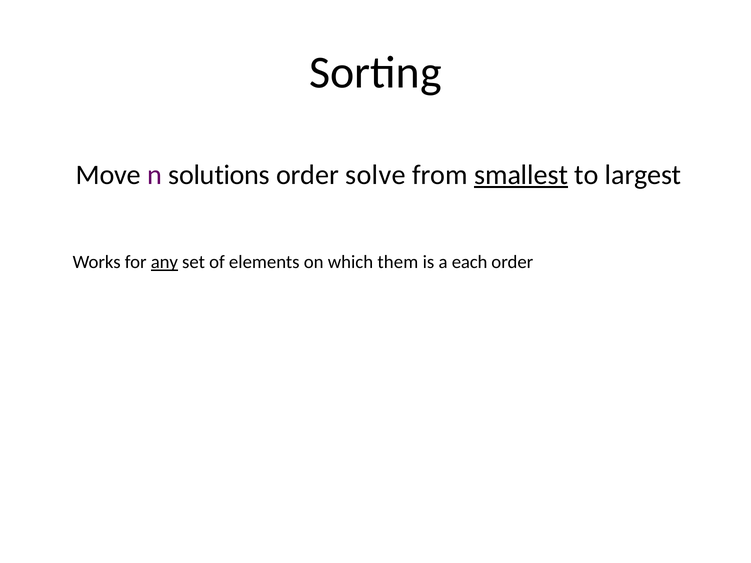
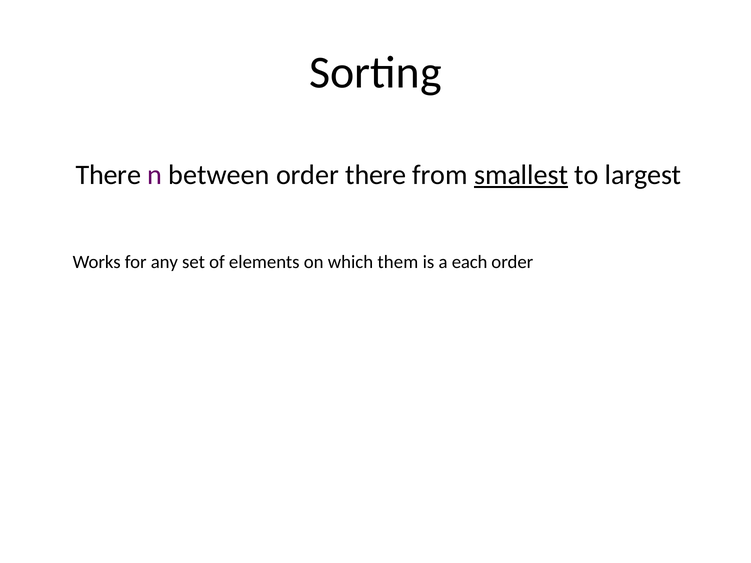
Move at (108, 175): Move -> There
solutions: solutions -> between
order solve: solve -> there
any underline: present -> none
